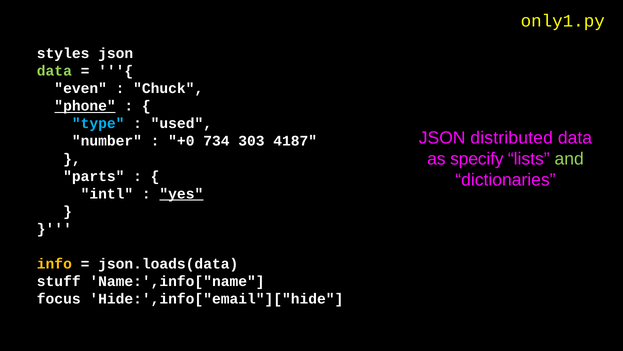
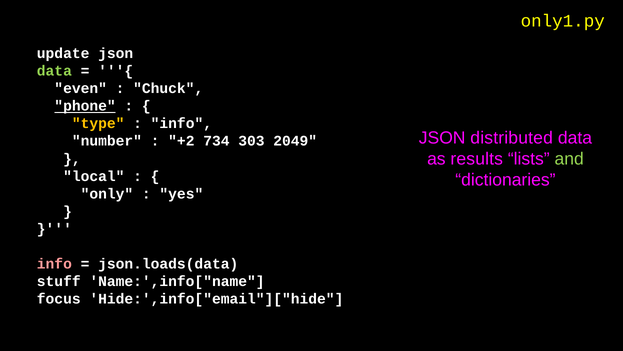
styles: styles -> update
type colour: light blue -> yellow
used at (181, 123): used -> info
+0: +0 -> +2
4187: 4187 -> 2049
specify: specify -> results
parts: parts -> local
intl: intl -> only
yes underline: present -> none
info at (54, 264) colour: yellow -> pink
